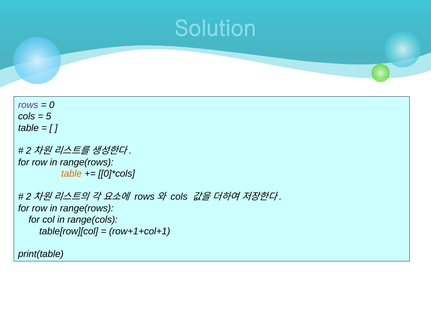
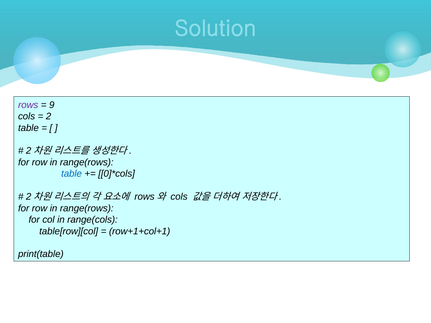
0: 0 -> 9
5: 5 -> 2
table at (72, 174) colour: orange -> blue
